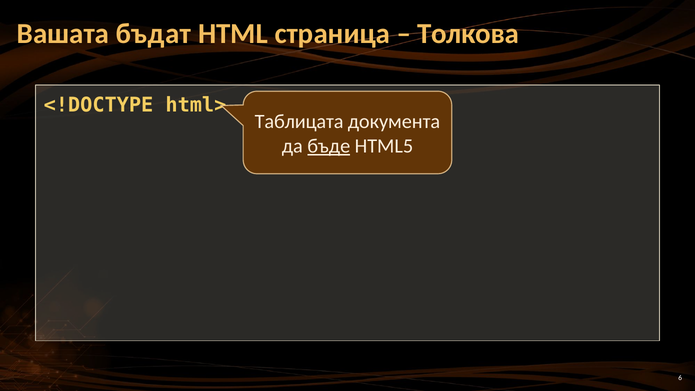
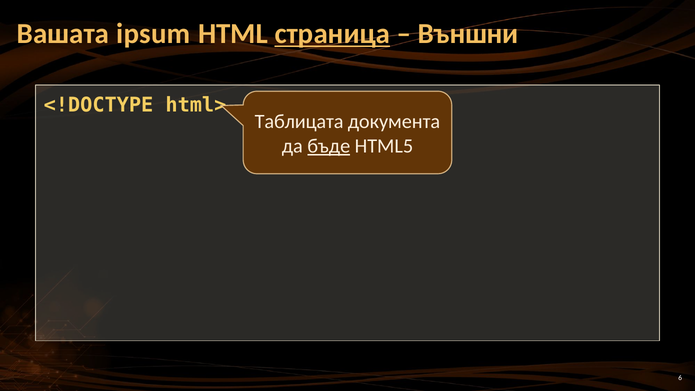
бъдат: бъдат -> ipsum
страница underline: none -> present
Толкова: Толкова -> Външни
